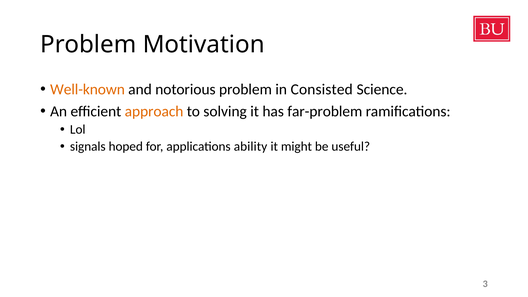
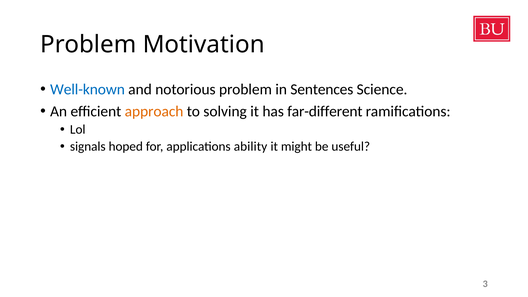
Well-known colour: orange -> blue
Consisted: Consisted -> Sentences
far-problem: far-problem -> far-different
